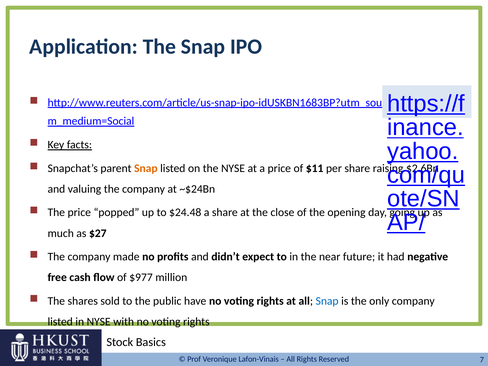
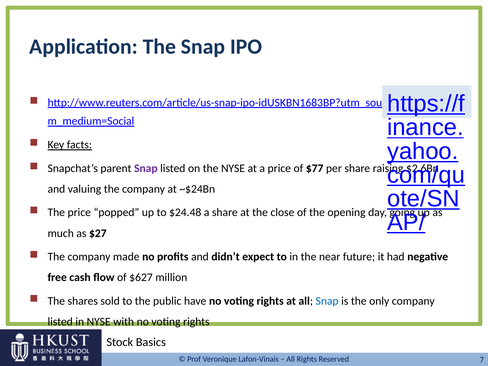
Snap at (146, 168) colour: orange -> purple
$11: $11 -> $77
$977: $977 -> $627
